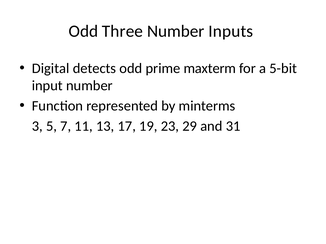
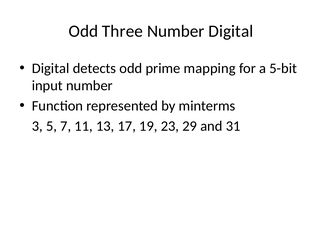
Number Inputs: Inputs -> Digital
maxterm: maxterm -> mapping
